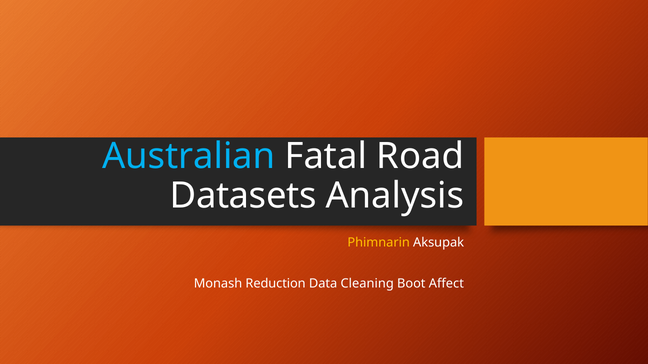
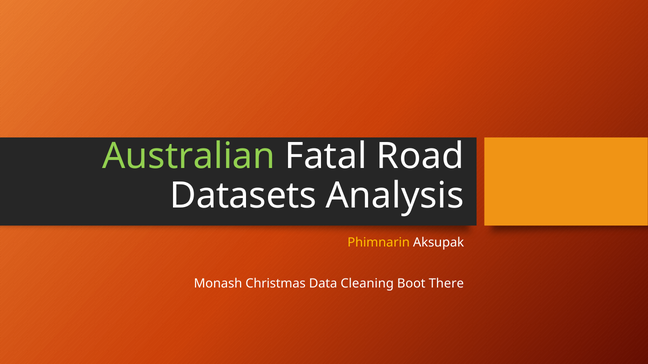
Australian colour: light blue -> light green
Reduction: Reduction -> Christmas
Affect: Affect -> There
